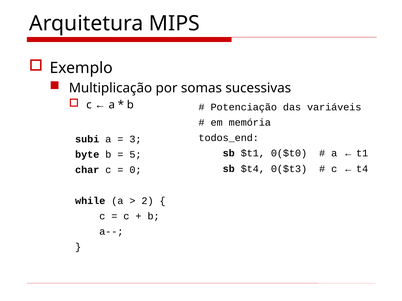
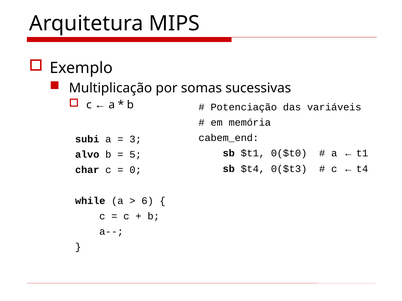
todos_end: todos_end -> cabem_end
byte: byte -> alvo
2: 2 -> 6
